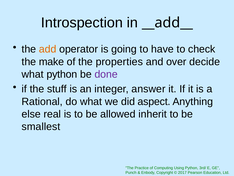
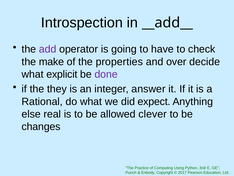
add colour: orange -> purple
what python: python -> explicit
stuff: stuff -> they
aspect: aspect -> expect
inherit: inherit -> clever
smallest: smallest -> changes
